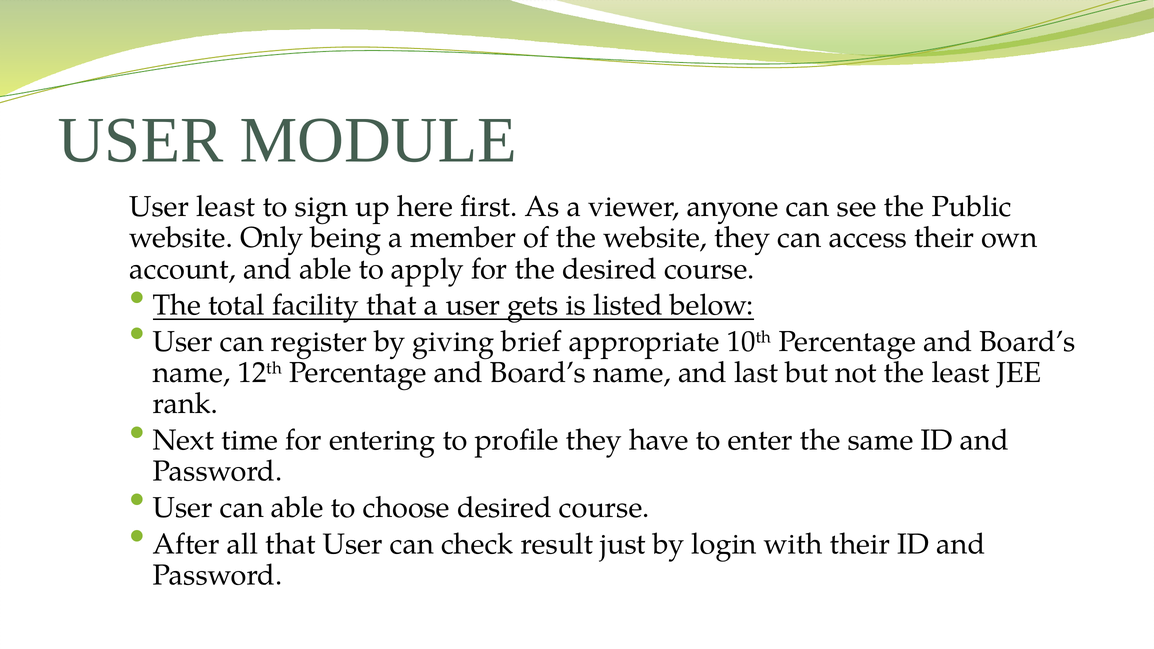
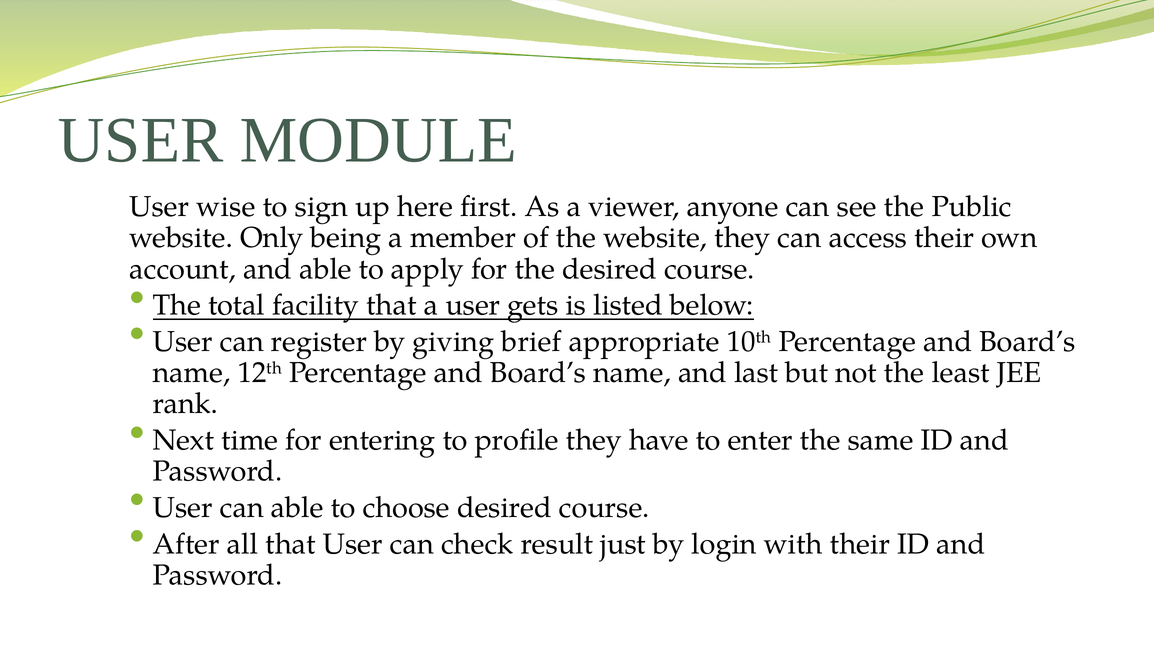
User least: least -> wise
